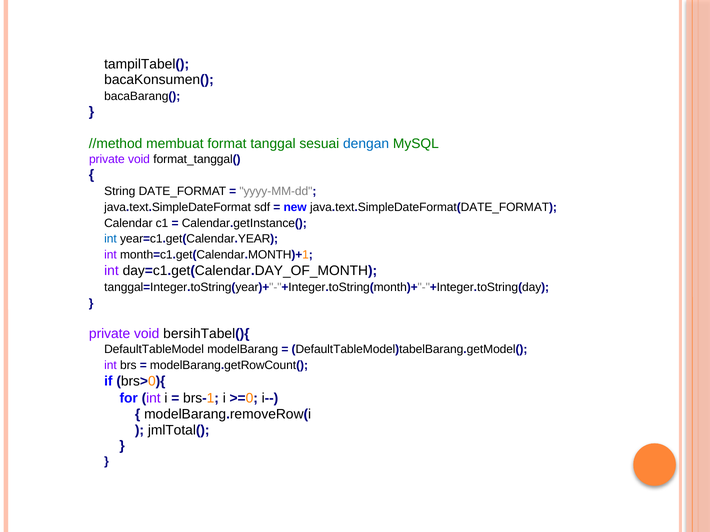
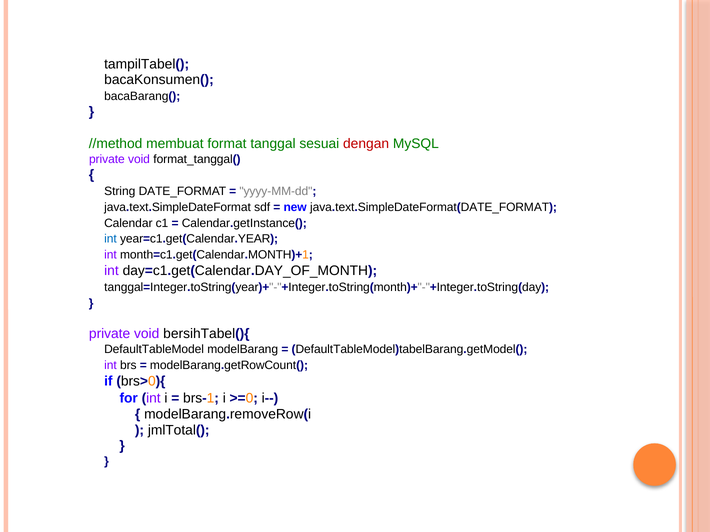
dengan colour: blue -> red
